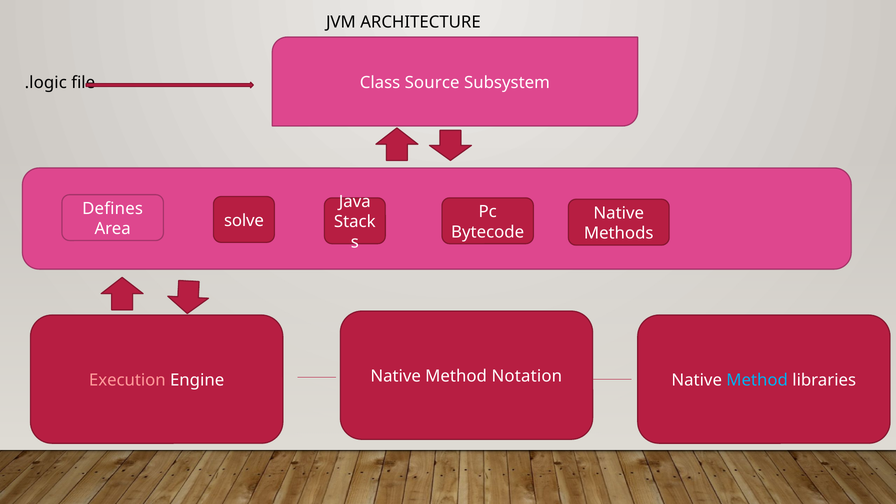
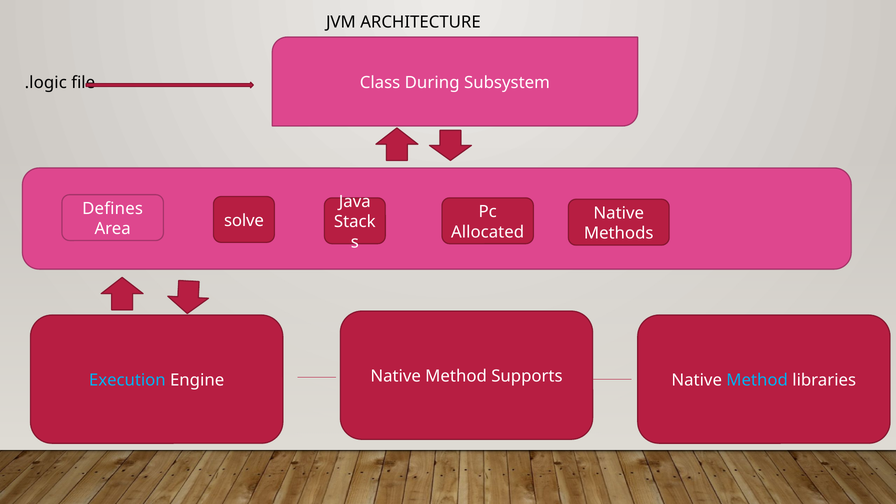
Source: Source -> During
Bytecode: Bytecode -> Allocated
Execution colour: pink -> light blue
Notation: Notation -> Supports
